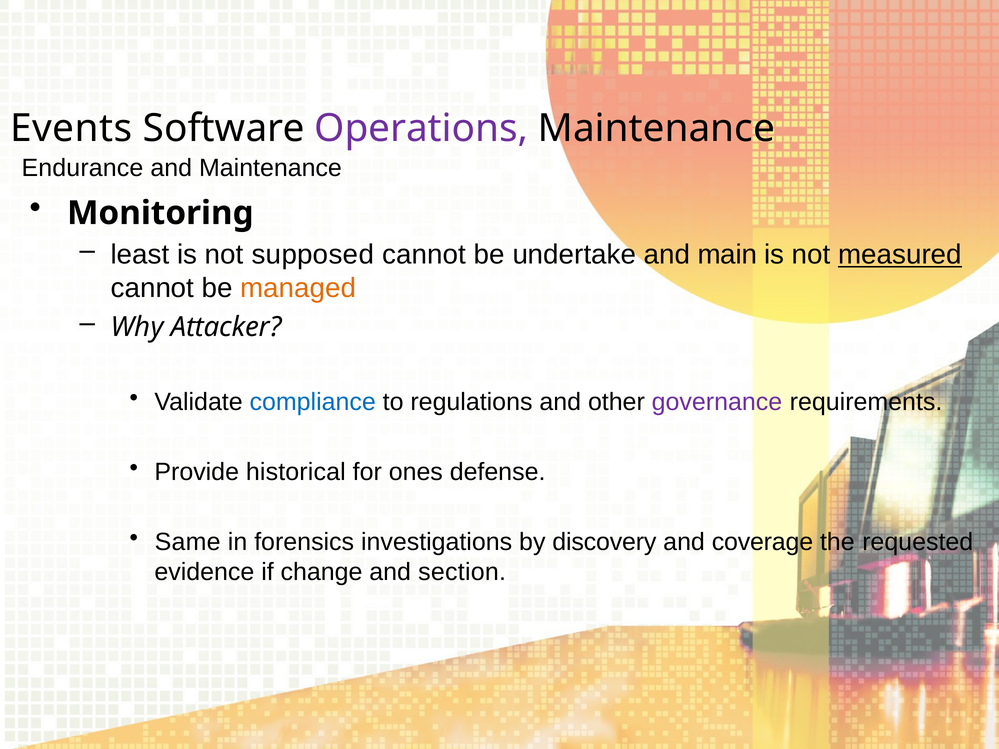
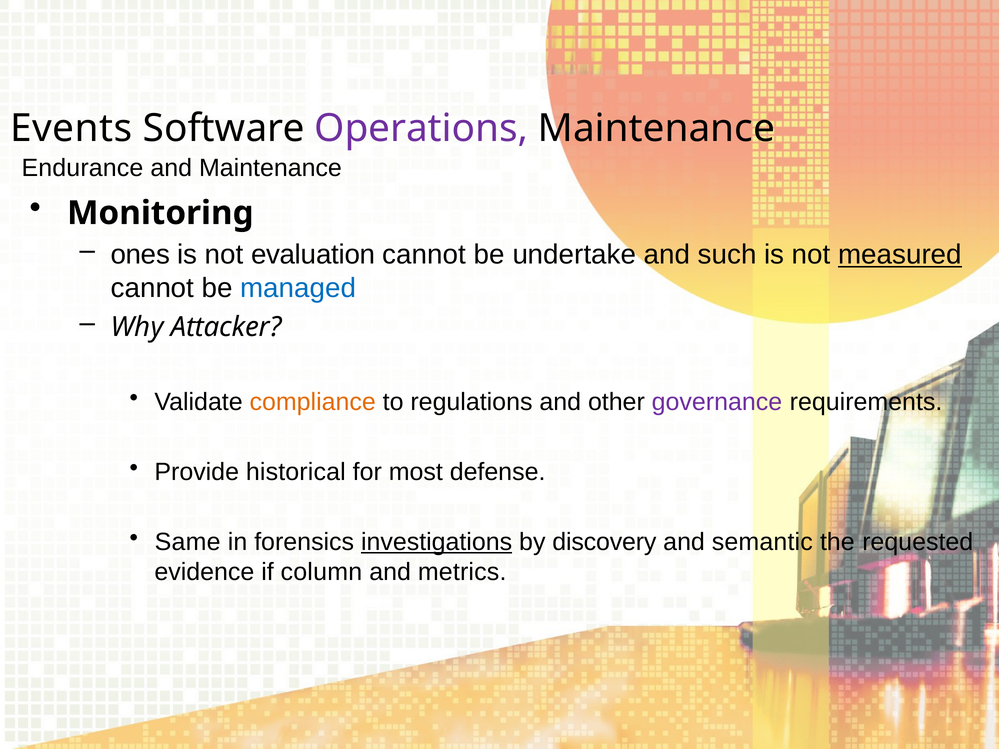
least: least -> ones
supposed: supposed -> evaluation
main: main -> such
managed colour: orange -> blue
compliance colour: blue -> orange
ones: ones -> most
investigations underline: none -> present
coverage: coverage -> semantic
change: change -> column
section: section -> metrics
